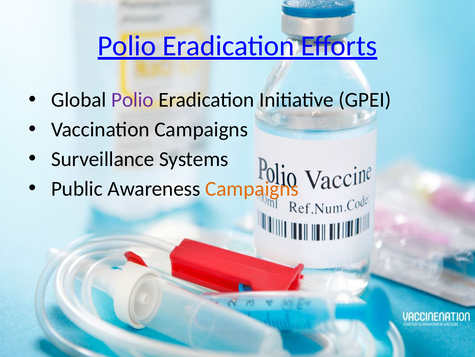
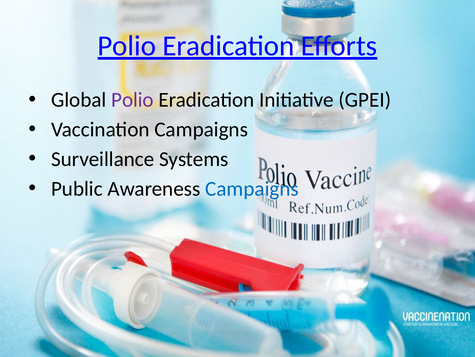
Campaigns at (252, 188) colour: orange -> blue
